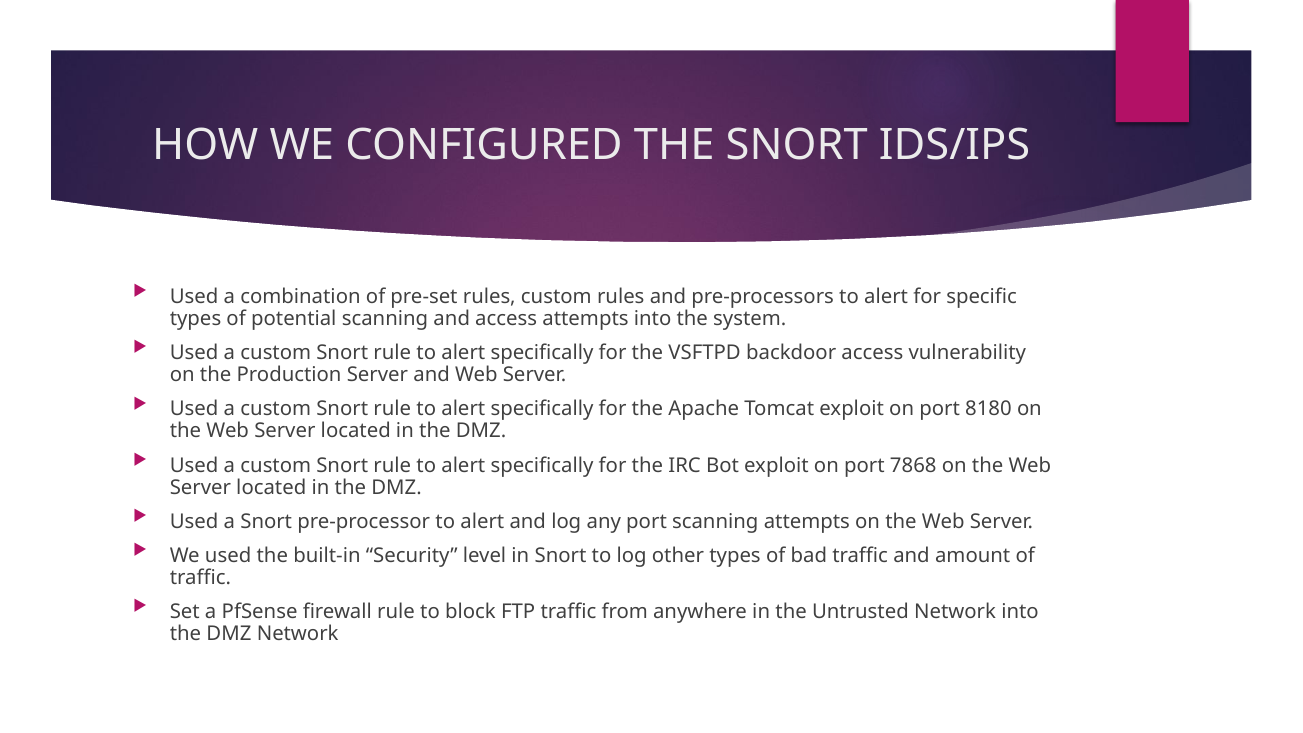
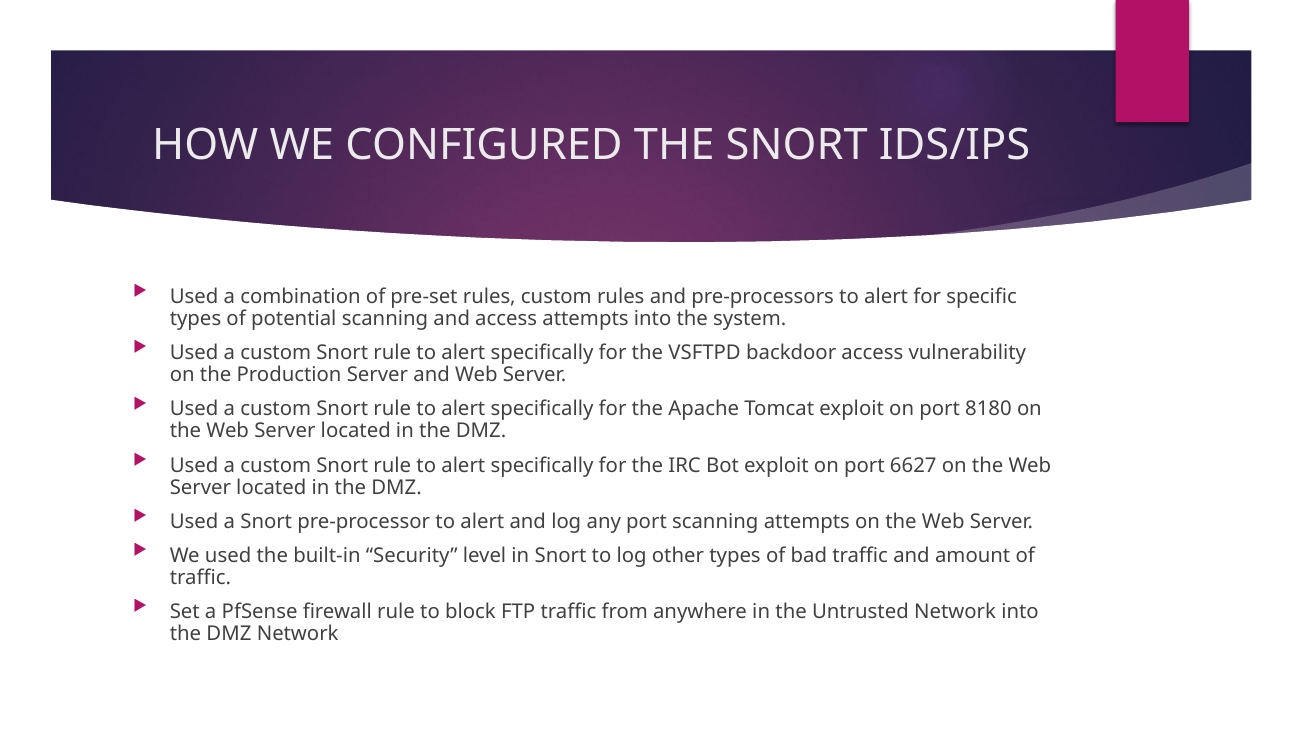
7868: 7868 -> 6627
